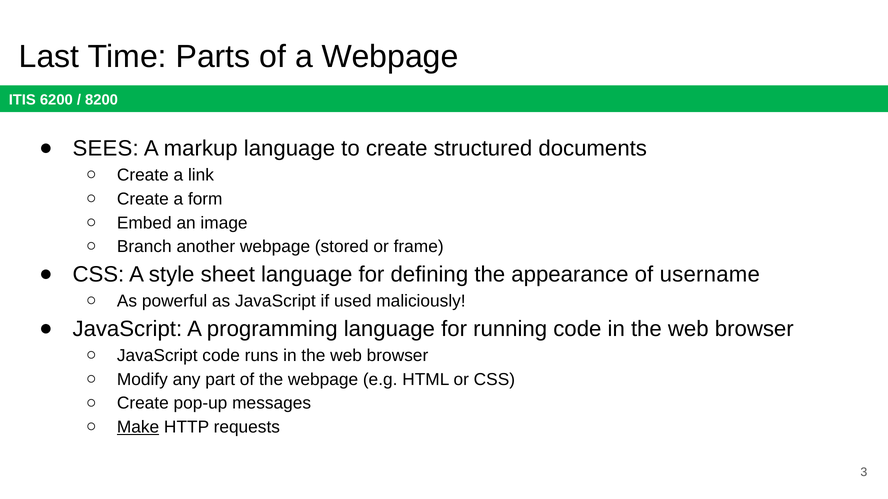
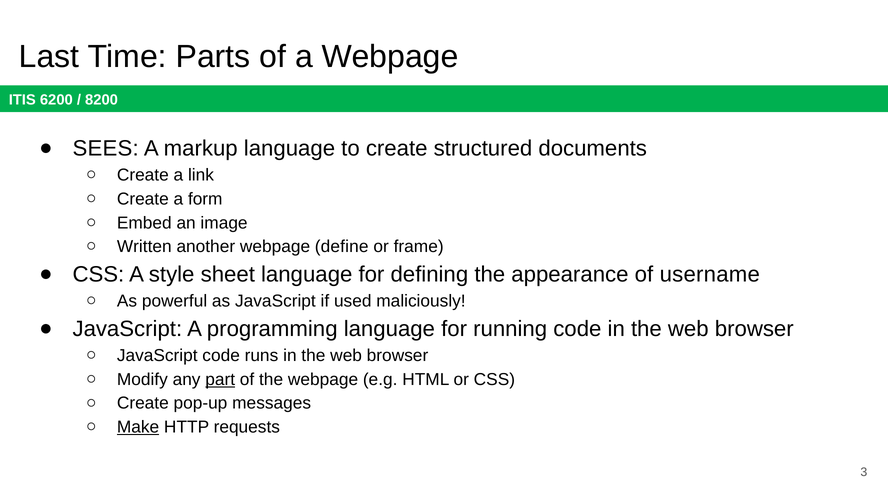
Branch: Branch -> Written
stored: stored -> define
part underline: none -> present
